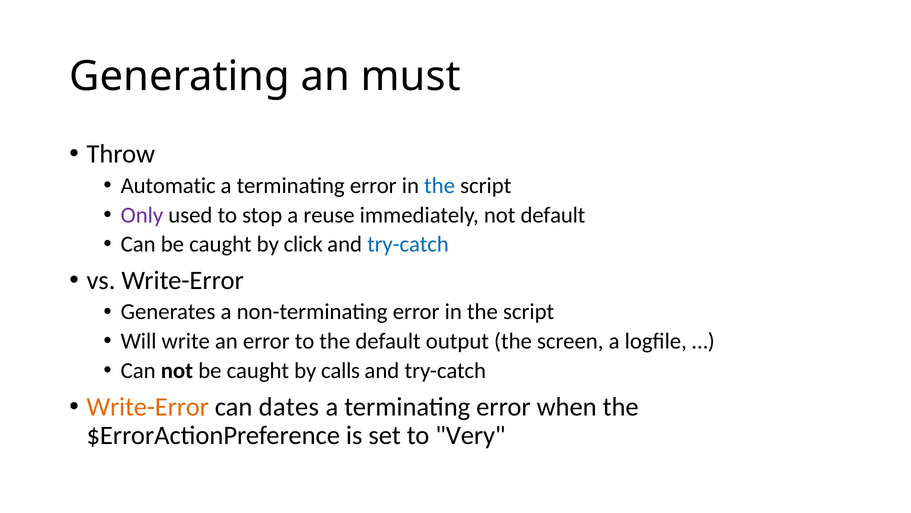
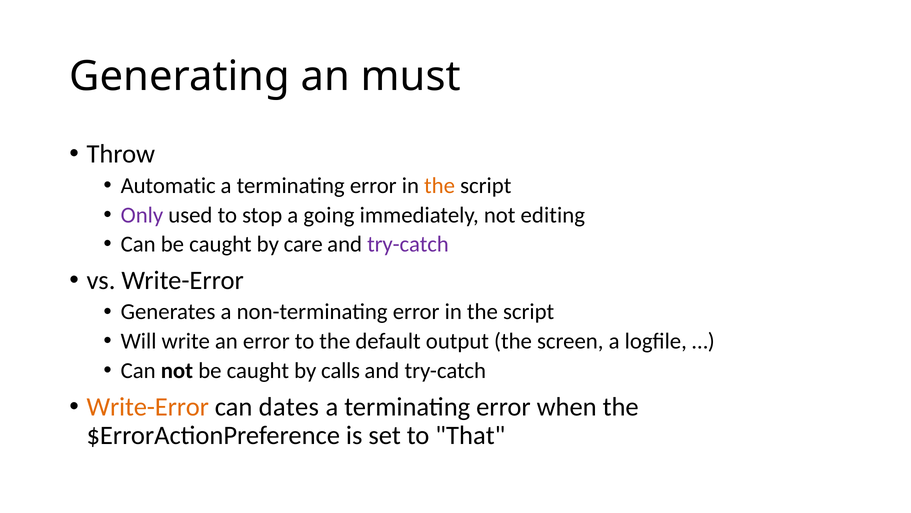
the at (440, 185) colour: blue -> orange
reuse: reuse -> going
not default: default -> editing
click: click -> care
try-catch at (408, 244) colour: blue -> purple
Very: Very -> That
